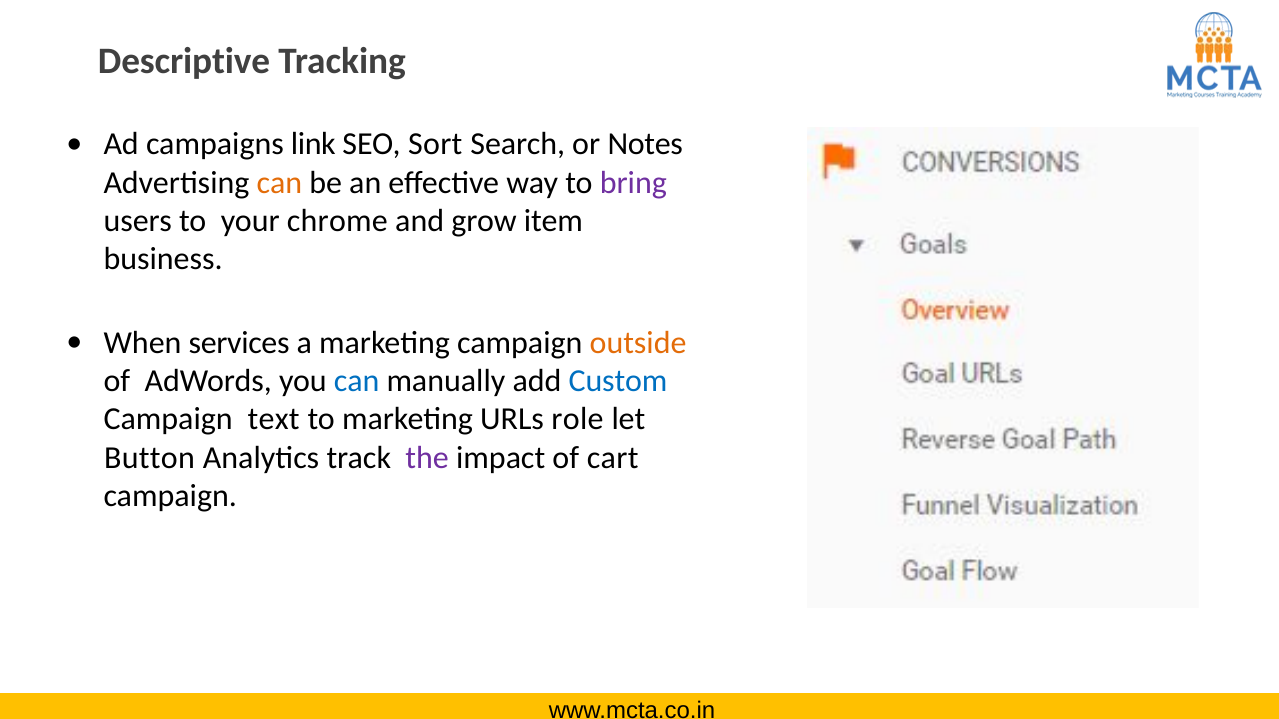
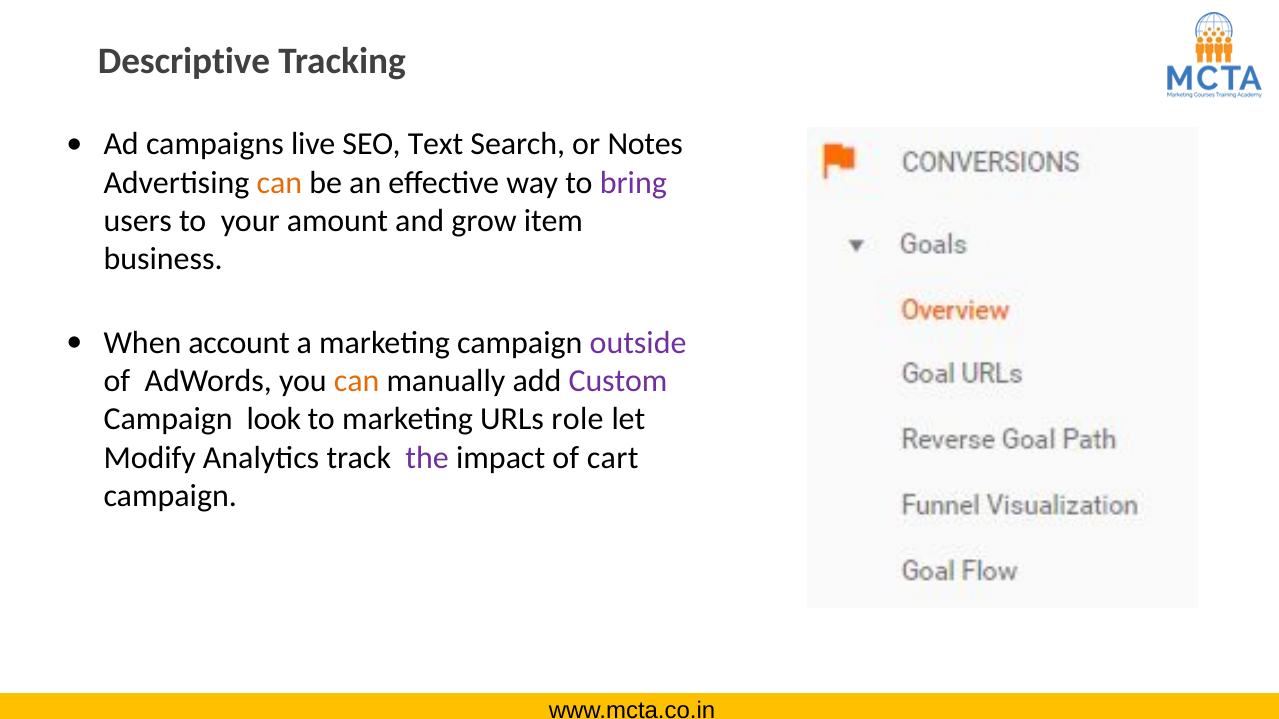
link: link -> live
Sort: Sort -> Text
chrome: chrome -> amount
services: services -> account
outside colour: orange -> purple
can at (357, 381) colour: blue -> orange
Custom colour: blue -> purple
text: text -> look
Button: Button -> Modify
